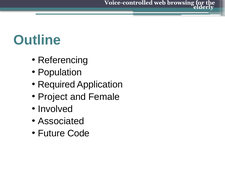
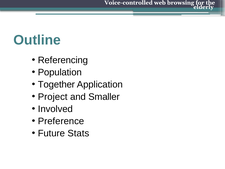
Required: Required -> Together
Female: Female -> Smaller
Associated: Associated -> Preference
Code: Code -> Stats
